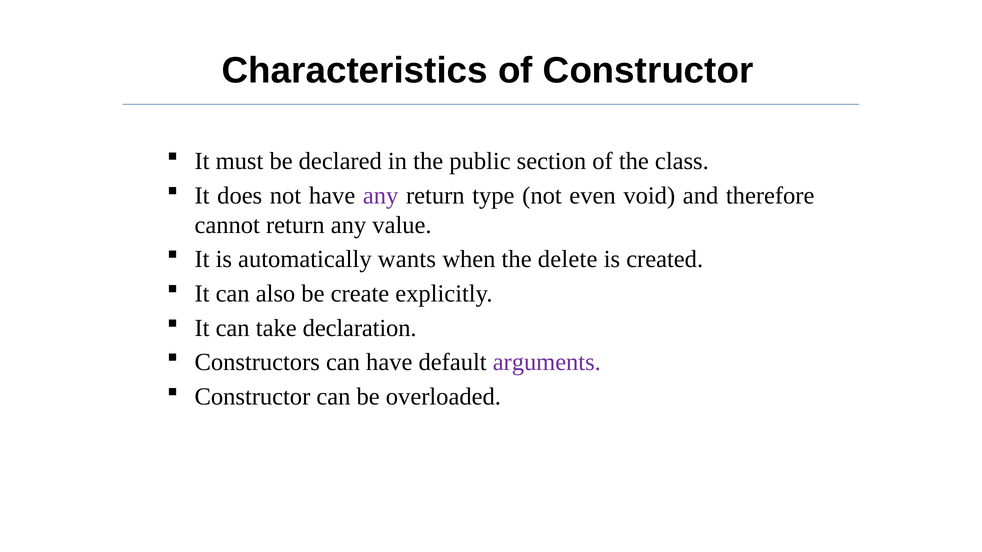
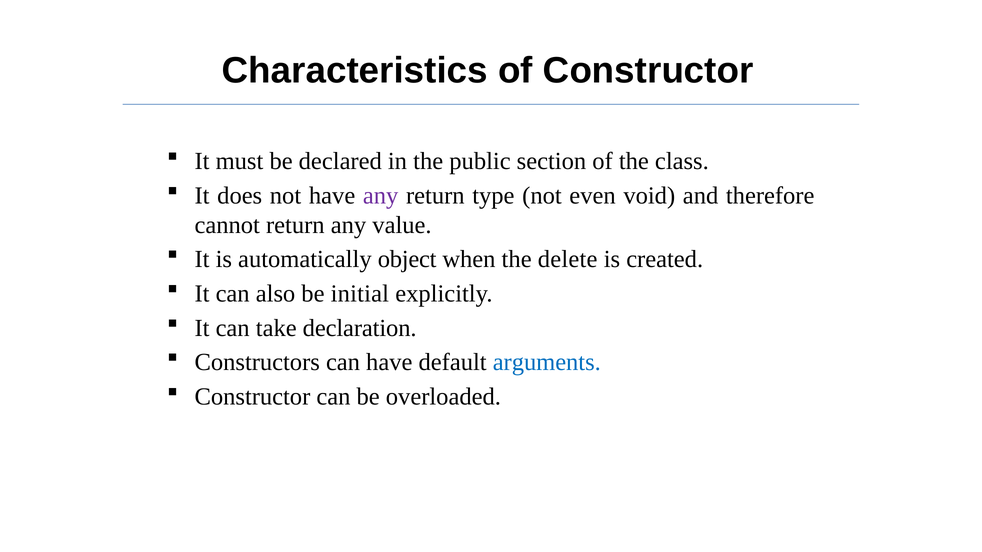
wants: wants -> object
create: create -> initial
arguments colour: purple -> blue
